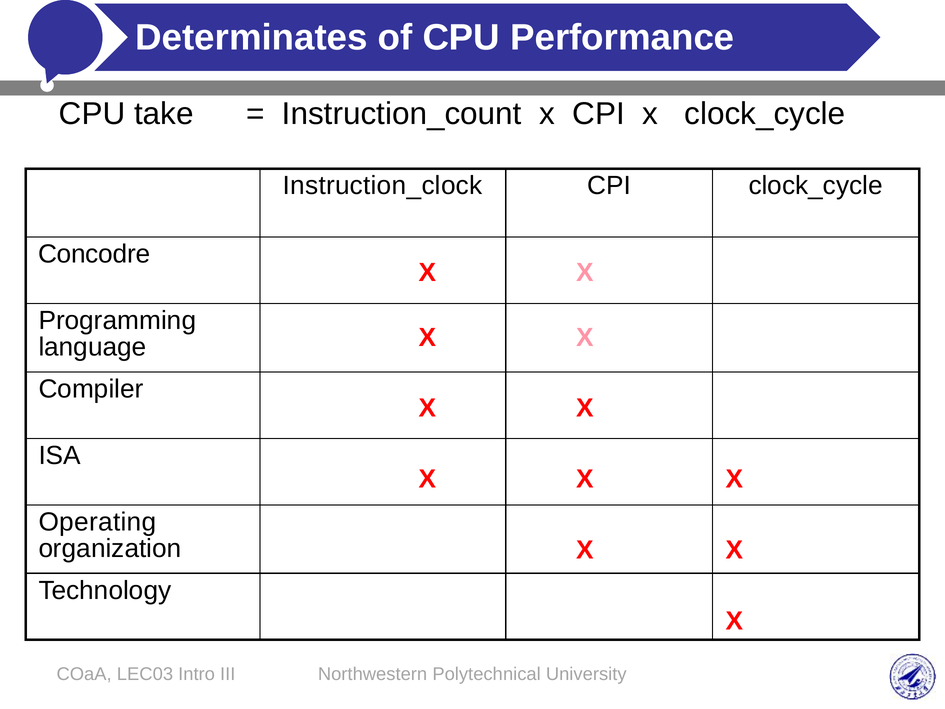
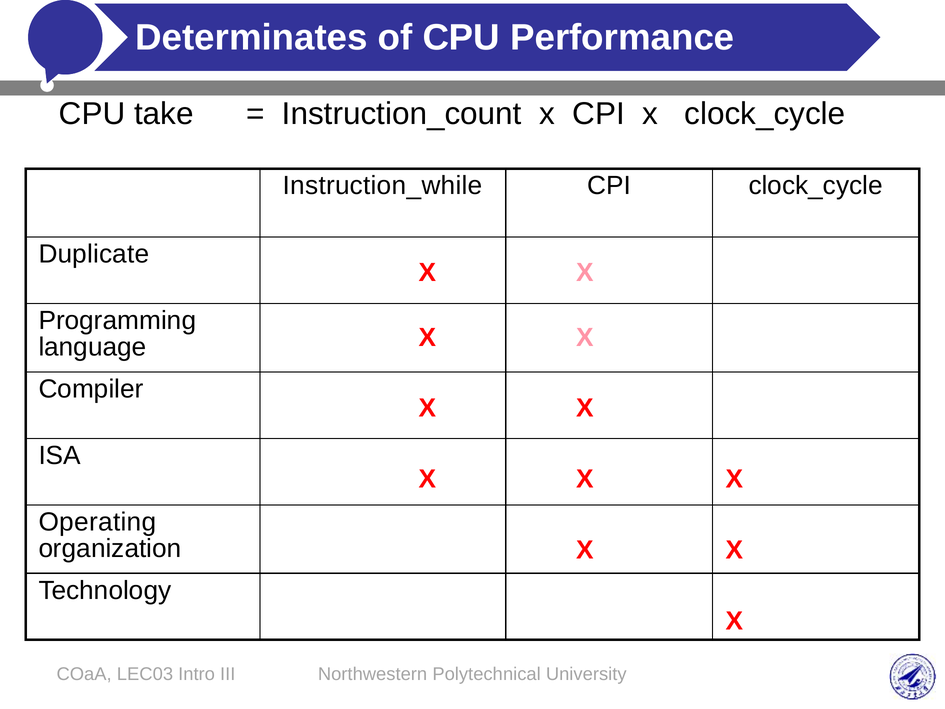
Instruction_clock: Instruction_clock -> Instruction_while
Concodre: Concodre -> Duplicate
